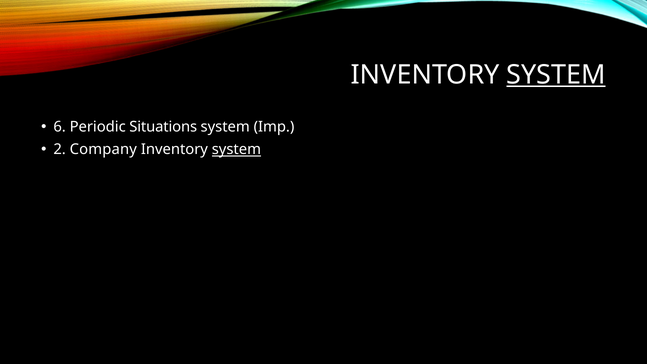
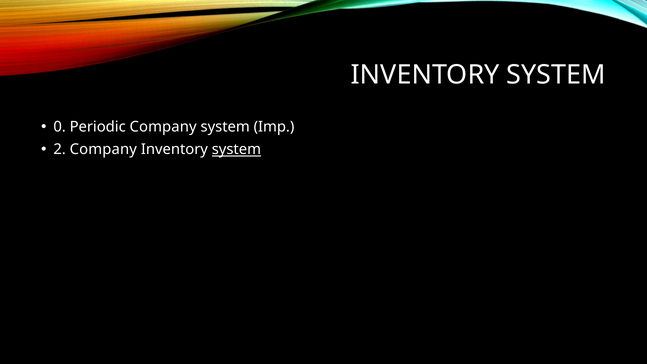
SYSTEM at (556, 75) underline: present -> none
6: 6 -> 0
Periodic Situations: Situations -> Company
